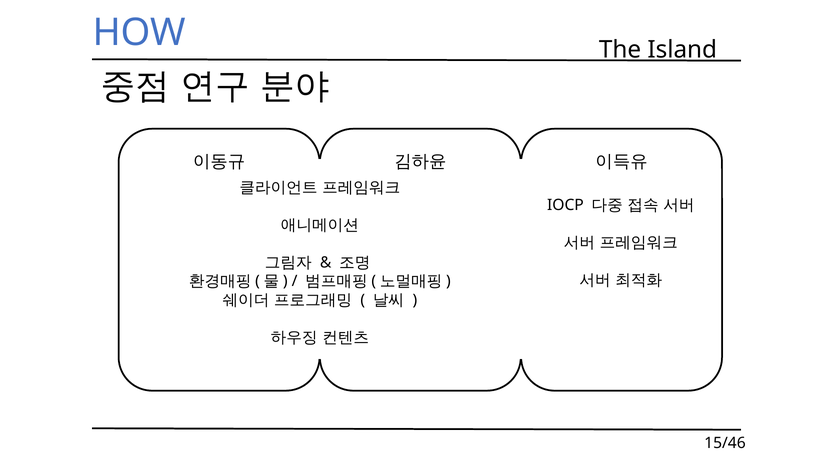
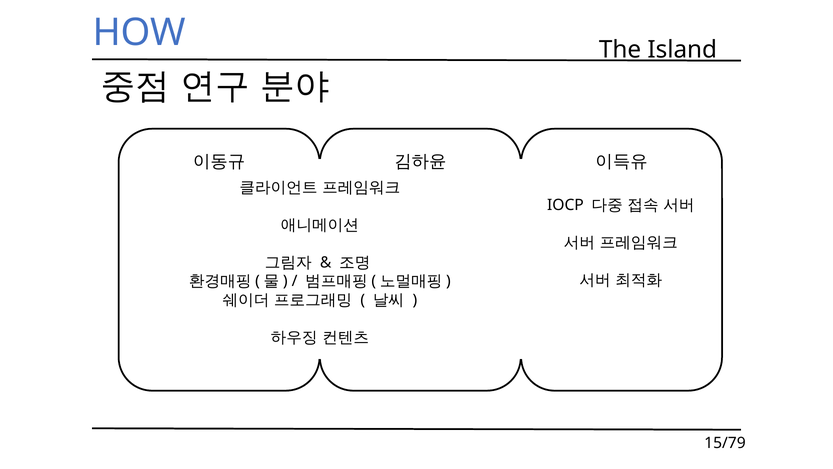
15/46: 15/46 -> 15/79
